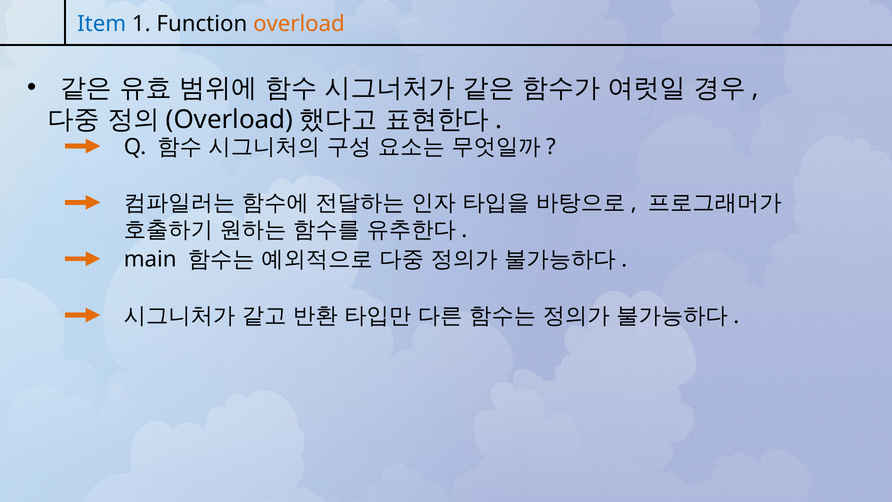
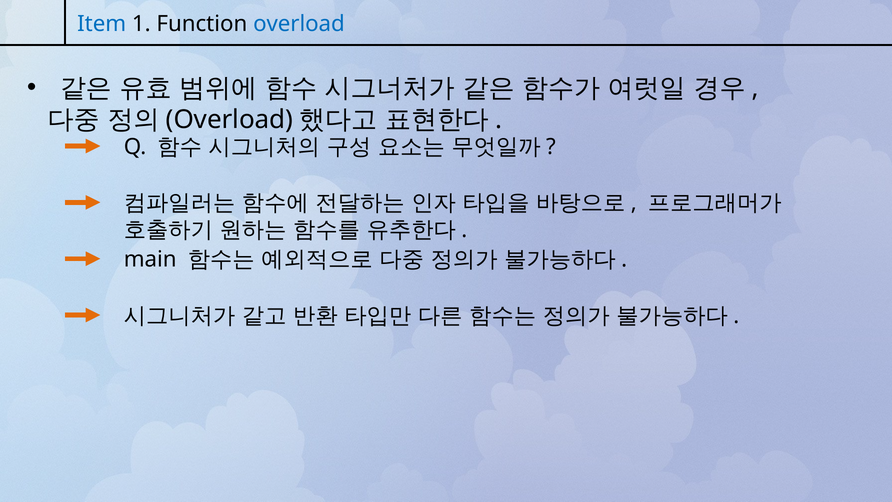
overload at (299, 24) colour: orange -> blue
